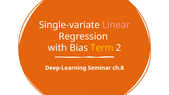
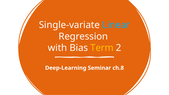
Linear colour: pink -> light blue
